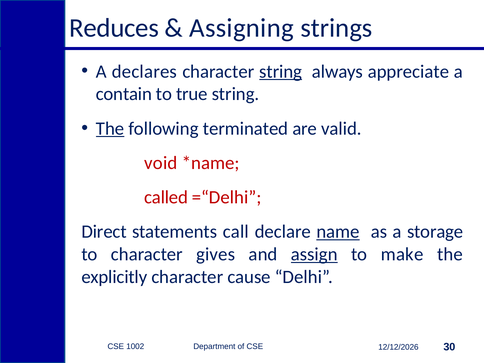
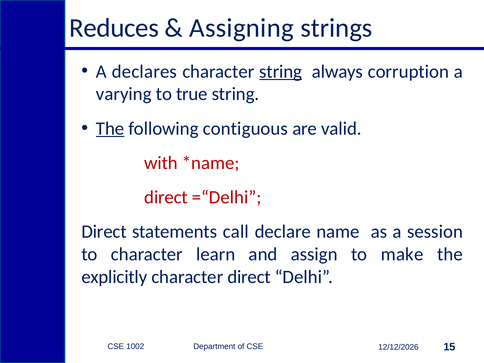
appreciate: appreciate -> corruption
contain: contain -> varying
terminated: terminated -> contiguous
void: void -> with
called at (166, 197): called -> direct
name underline: present -> none
storage: storage -> session
gives: gives -> learn
assign underline: present -> none
character cause: cause -> direct
30: 30 -> 15
